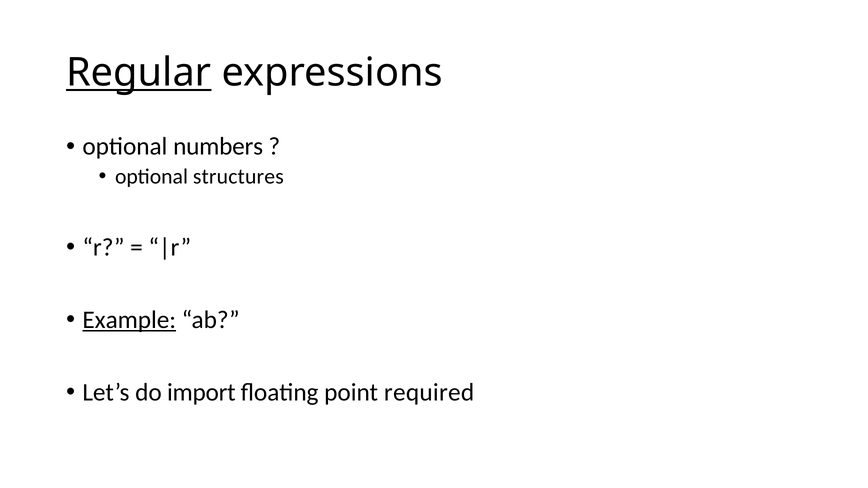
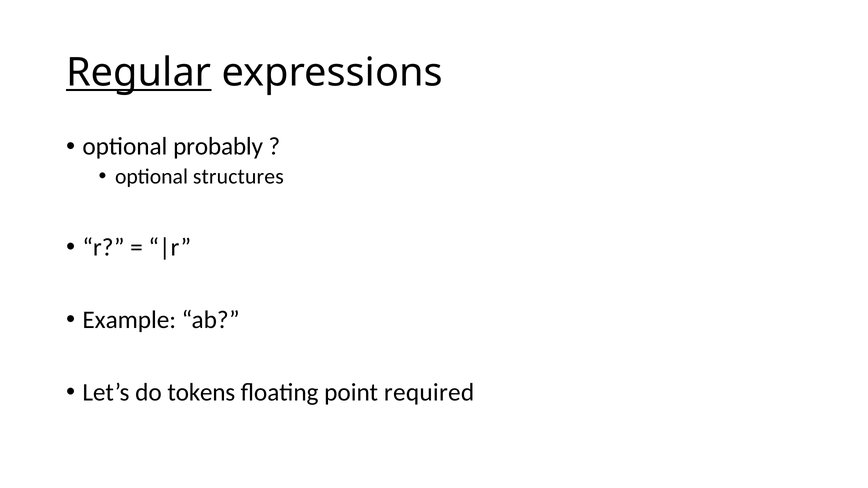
numbers: numbers -> probably
Example underline: present -> none
import: import -> tokens
